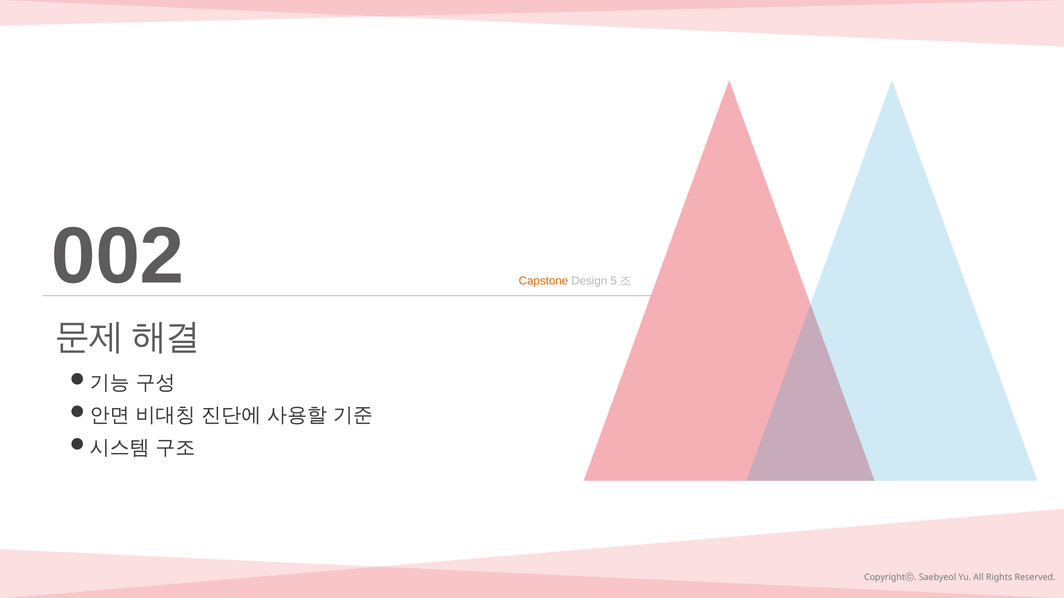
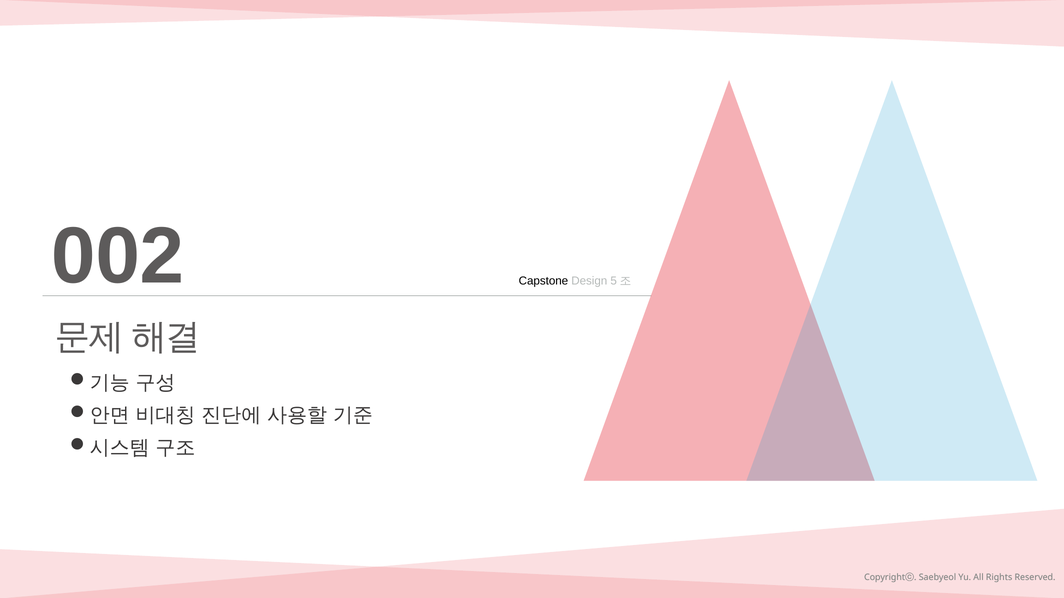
Capstone colour: orange -> black
